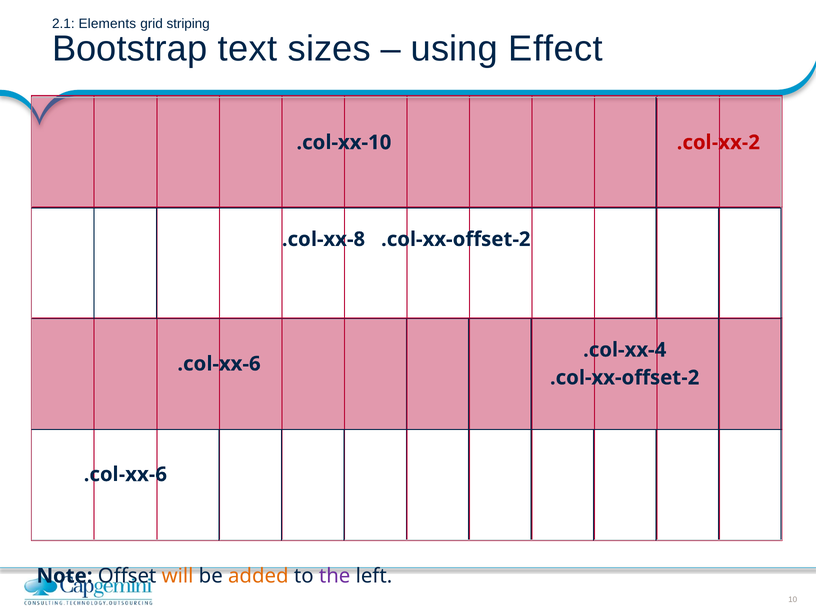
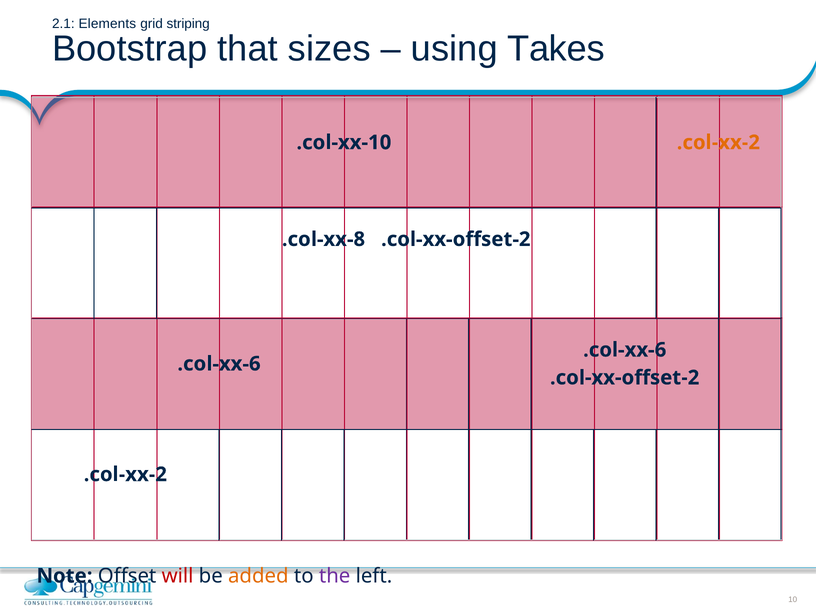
text: text -> that
Effect: Effect -> Takes
.col-xx-2 at (718, 142) colour: red -> orange
.col-xx-4 at (625, 350): .col-xx-4 -> .col-xx-6
.col-xx-6 at (125, 474): .col-xx-6 -> .col-xx-2
will colour: orange -> red
